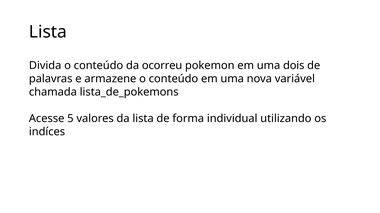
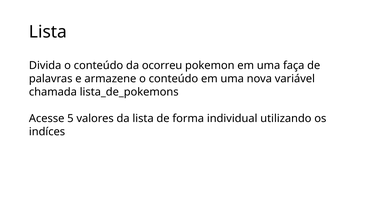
dois: dois -> faça
